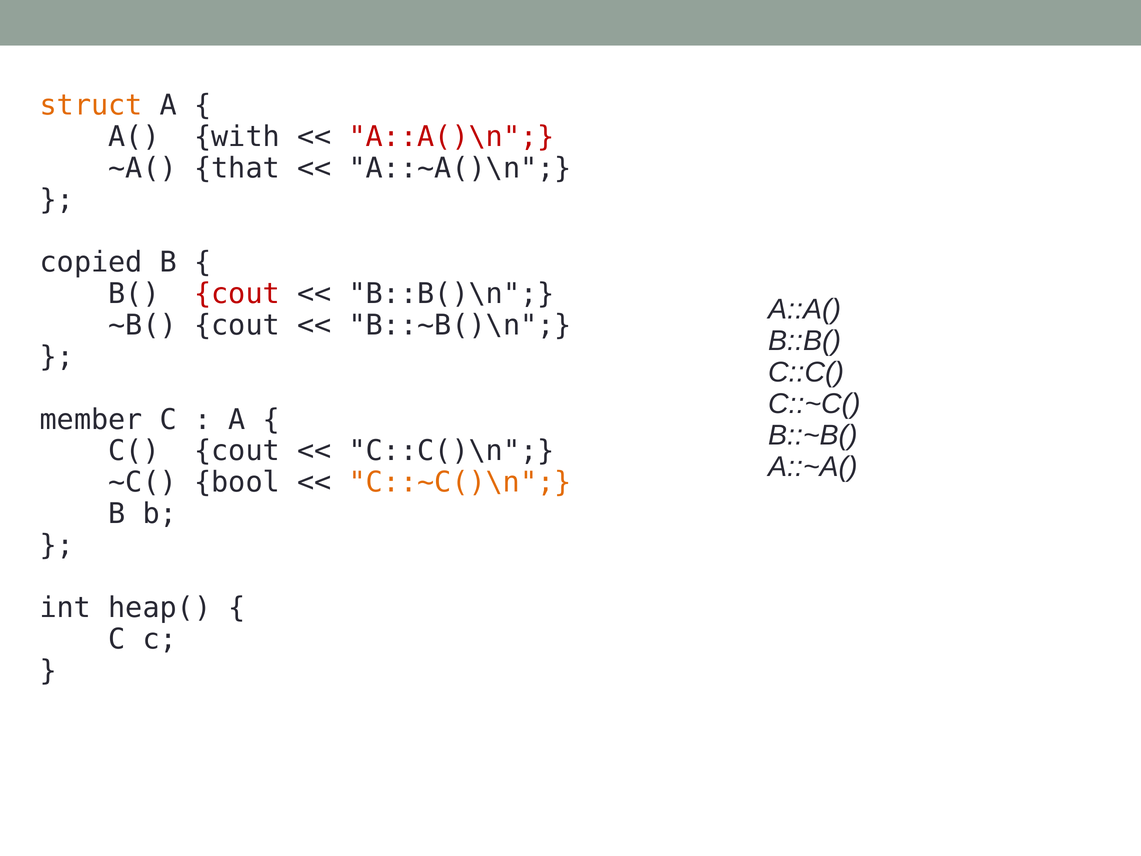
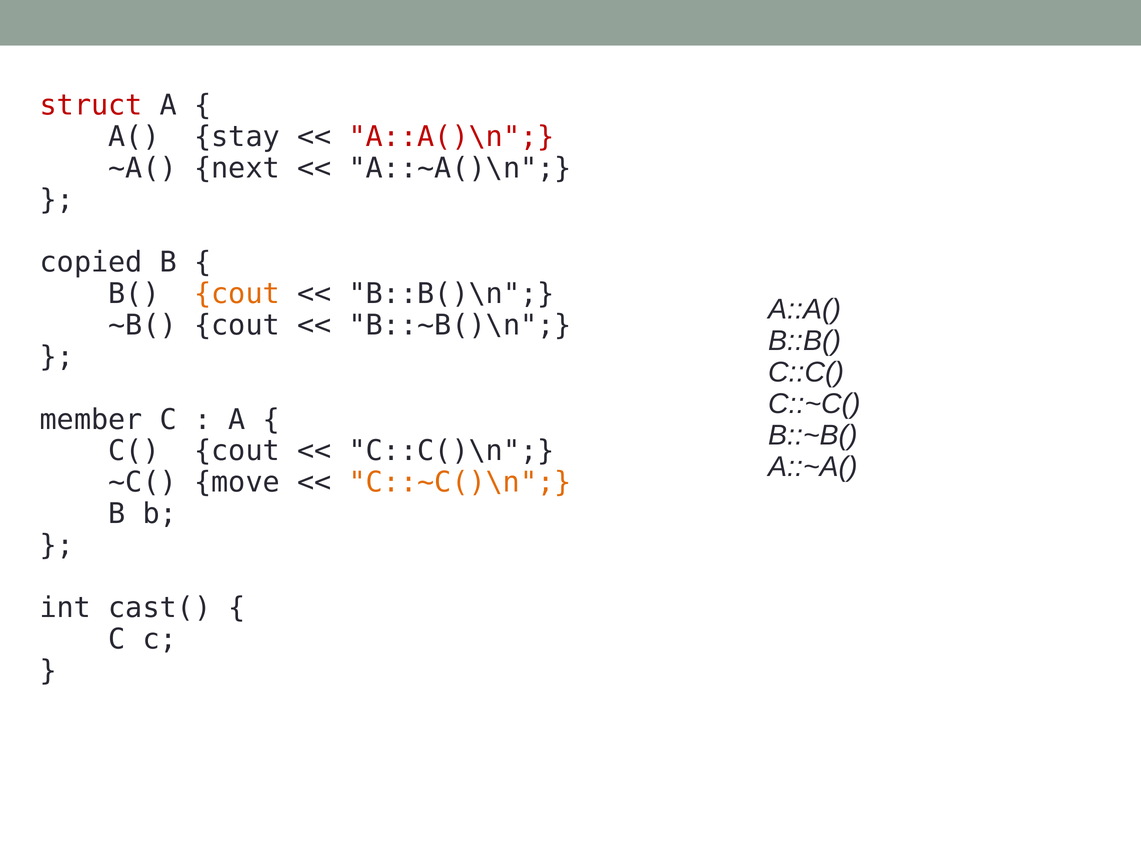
struct colour: orange -> red
with: with -> stay
that: that -> next
cout at (237, 294) colour: red -> orange
bool: bool -> move
heap(: heap( -> cast(
